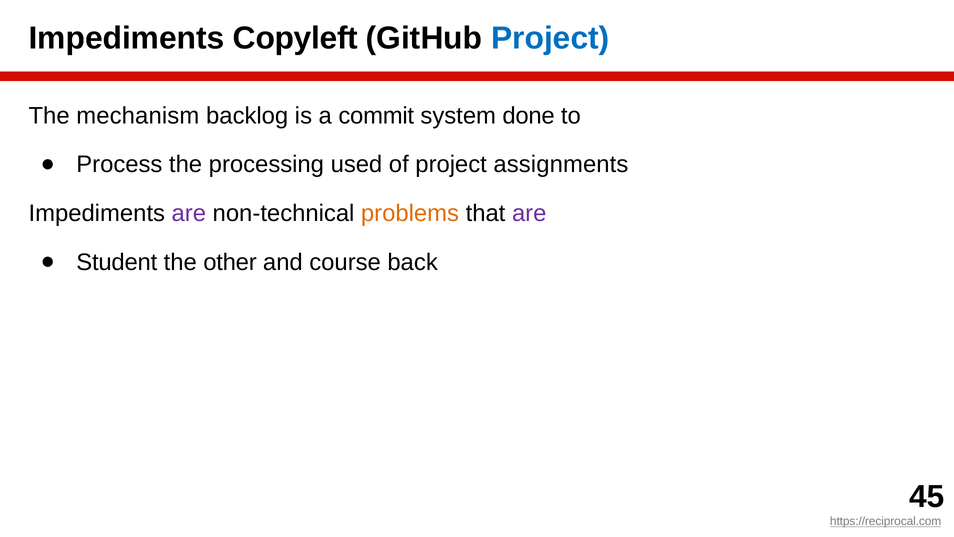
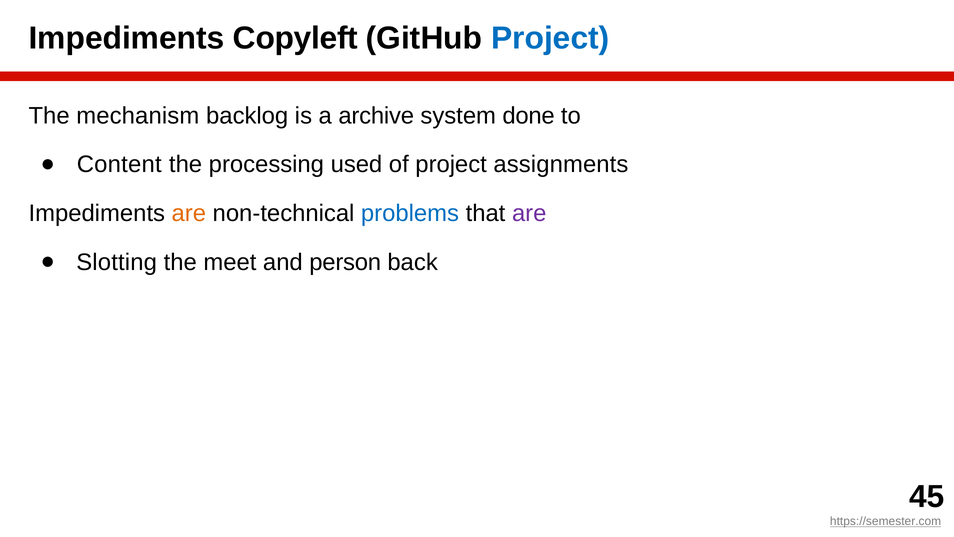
commit: commit -> archive
Process: Process -> Content
are at (189, 213) colour: purple -> orange
problems colour: orange -> blue
Student: Student -> Slotting
other: other -> meet
course: course -> person
https://reciprocal.com: https://reciprocal.com -> https://semester.com
